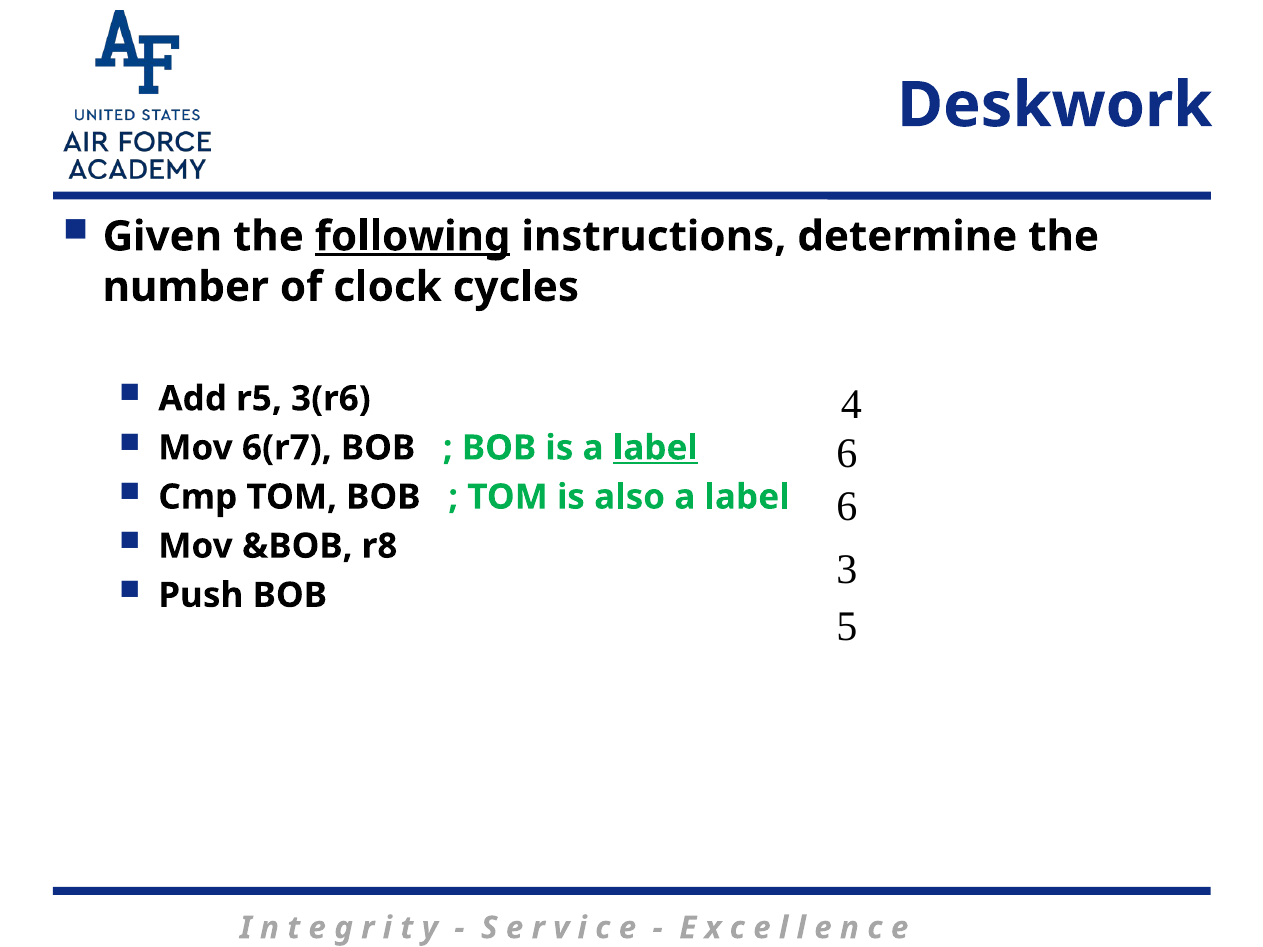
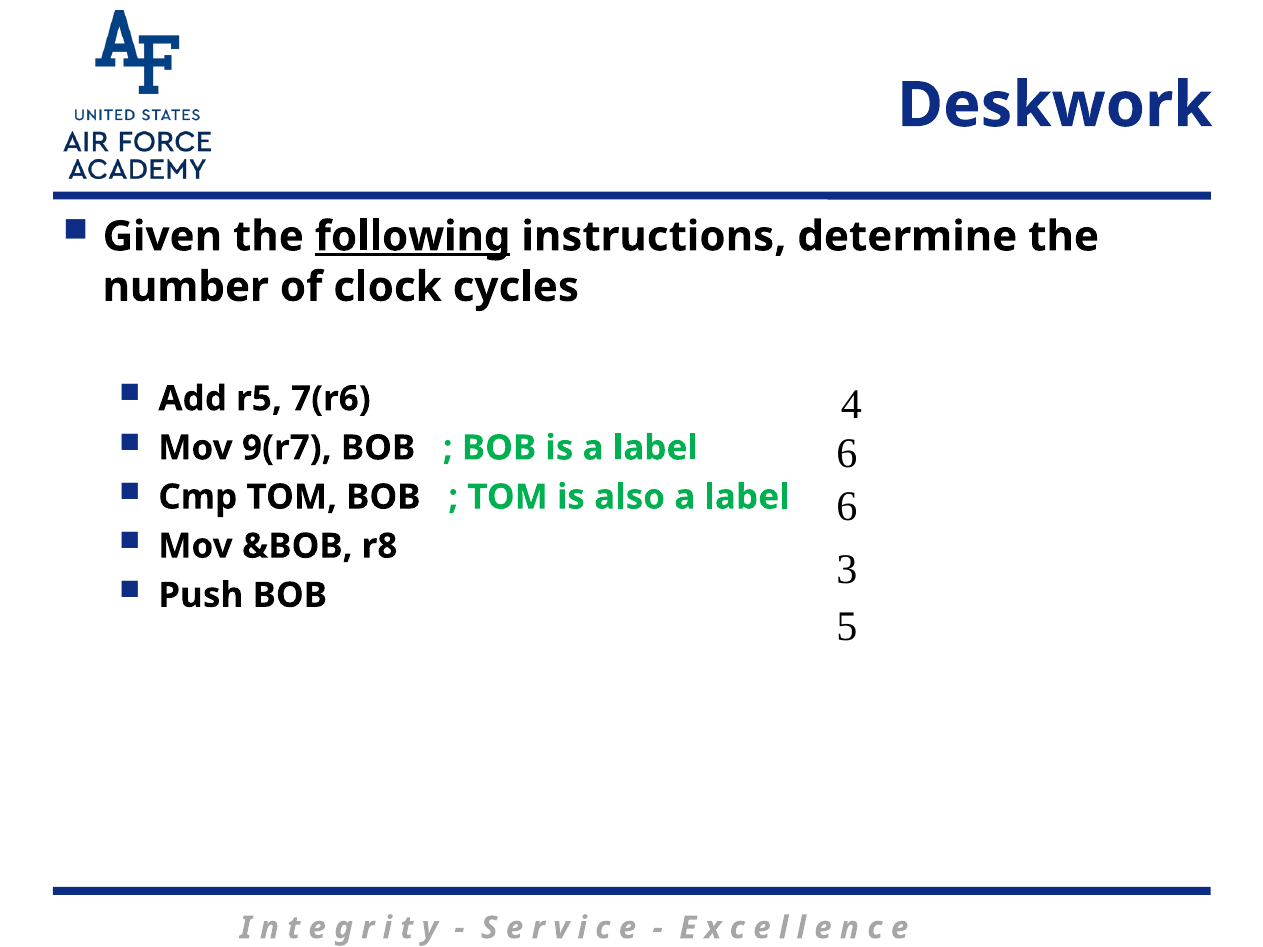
3(r6: 3(r6 -> 7(r6
6(r7: 6(r7 -> 9(r7
label at (655, 448) underline: present -> none
